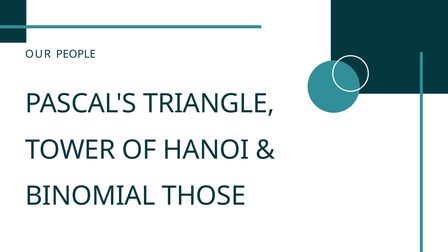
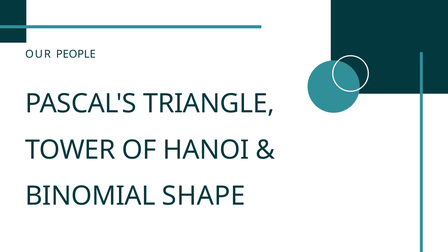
THOSE: THOSE -> SHAPE
